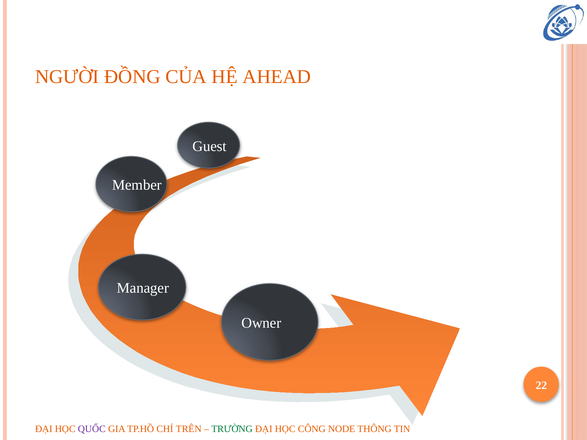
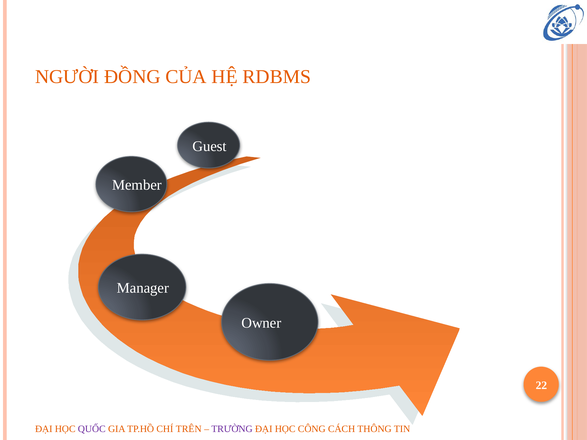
AHEAD: AHEAD -> RDBMS
TRƯỜNG colour: green -> purple
NODE: NODE -> CÁCH
